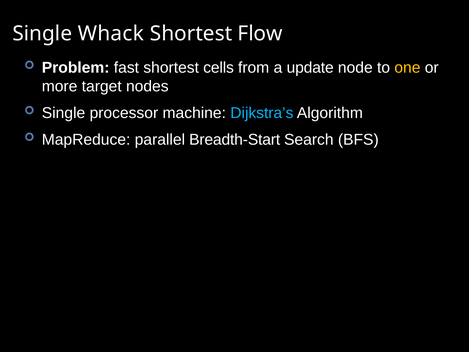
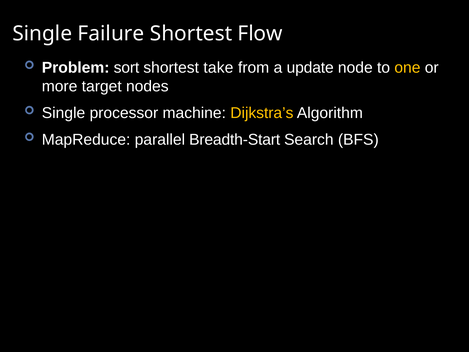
Whack: Whack -> Failure
fast: fast -> sort
cells: cells -> take
Dijkstra’s colour: light blue -> yellow
